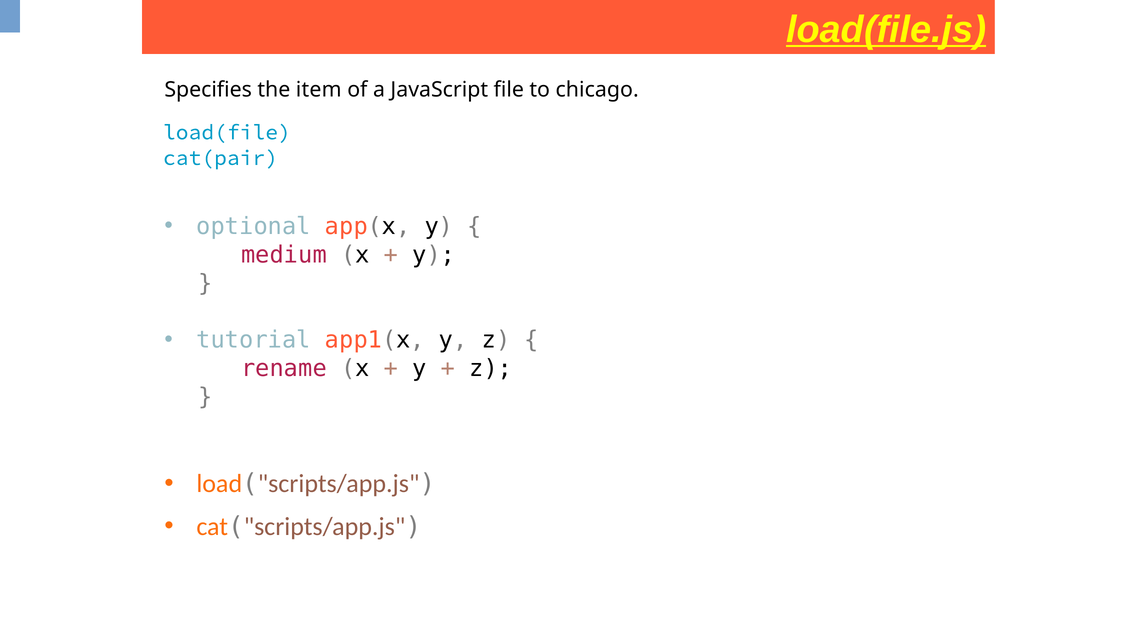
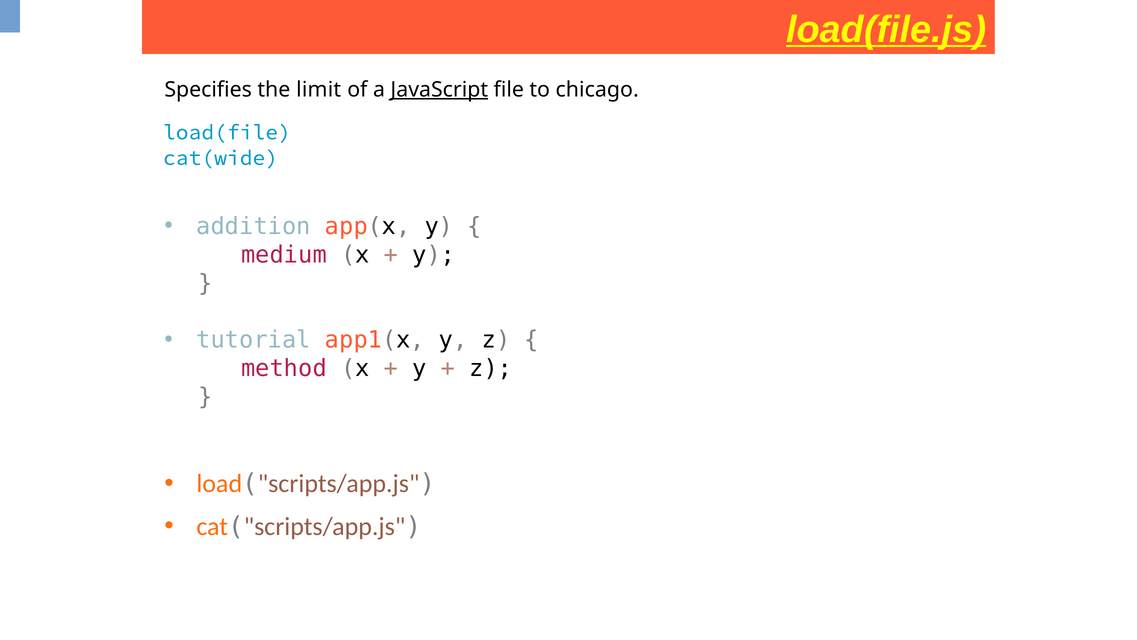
item: item -> limit
JavaScript underline: none -> present
cat(pair: cat(pair -> cat(wide
optional: optional -> addition
rename: rename -> method
